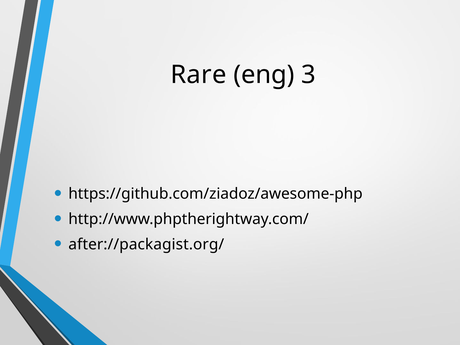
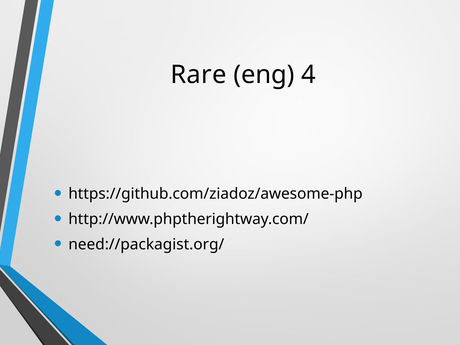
3: 3 -> 4
after://packagist.org/: after://packagist.org/ -> need://packagist.org/
